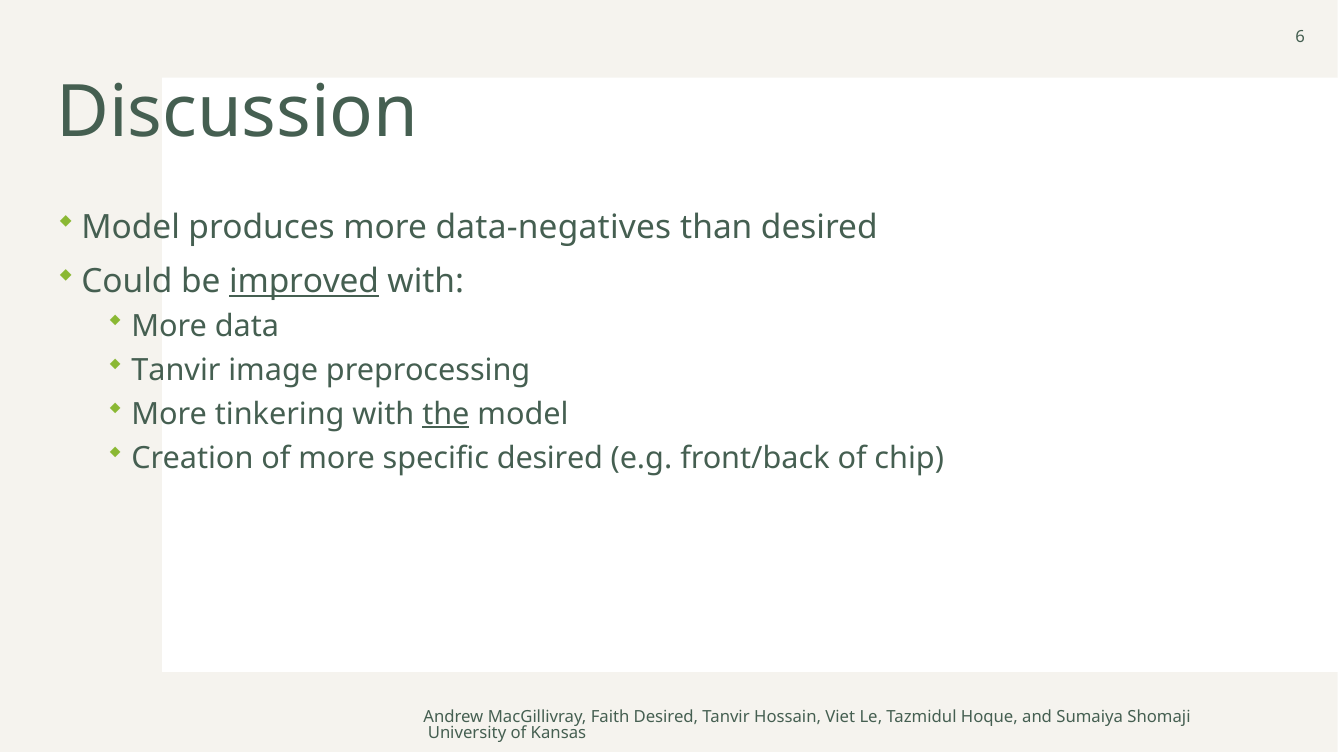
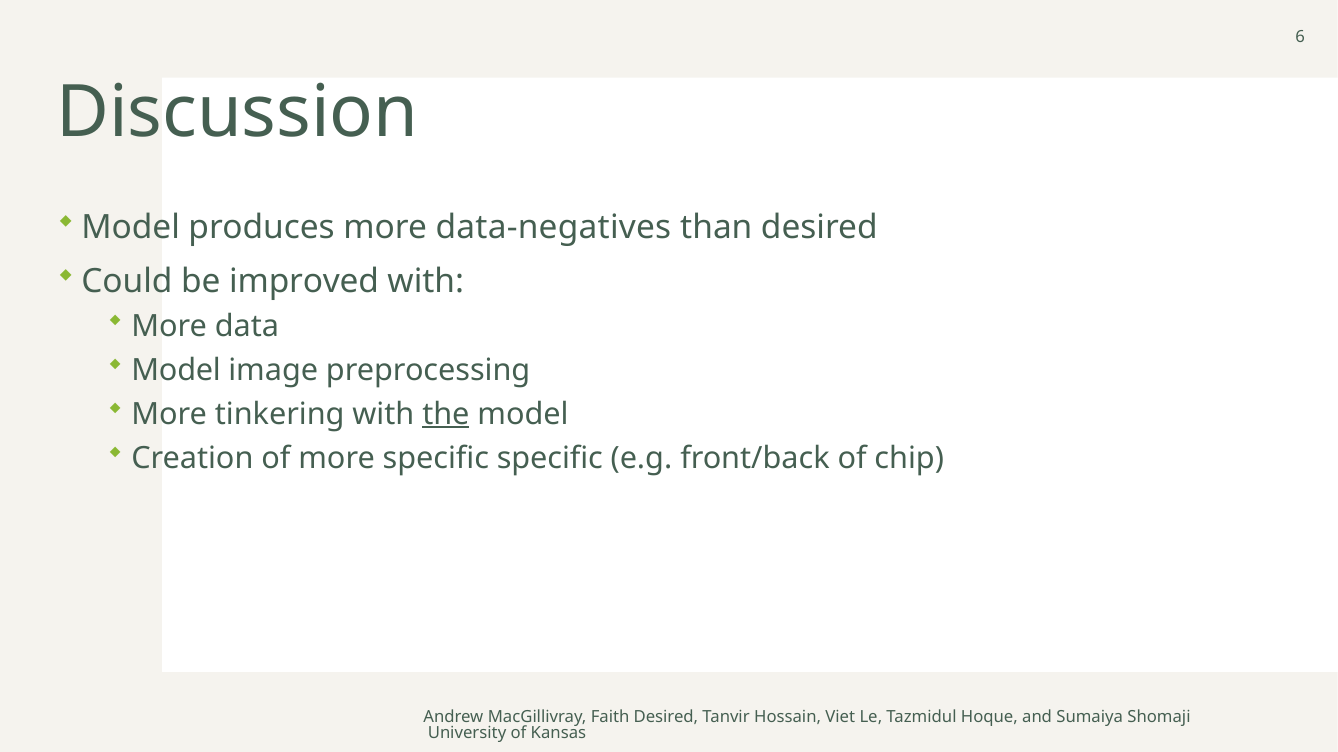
improved underline: present -> none
Tanvir at (176, 371): Tanvir -> Model
specific desired: desired -> specific
